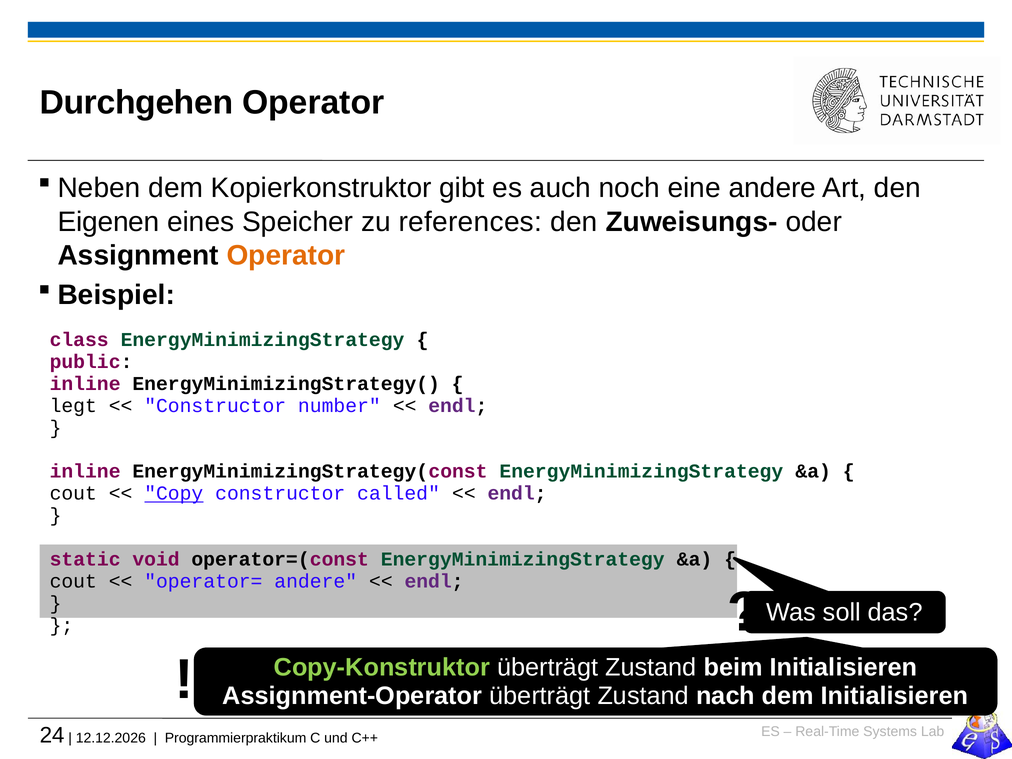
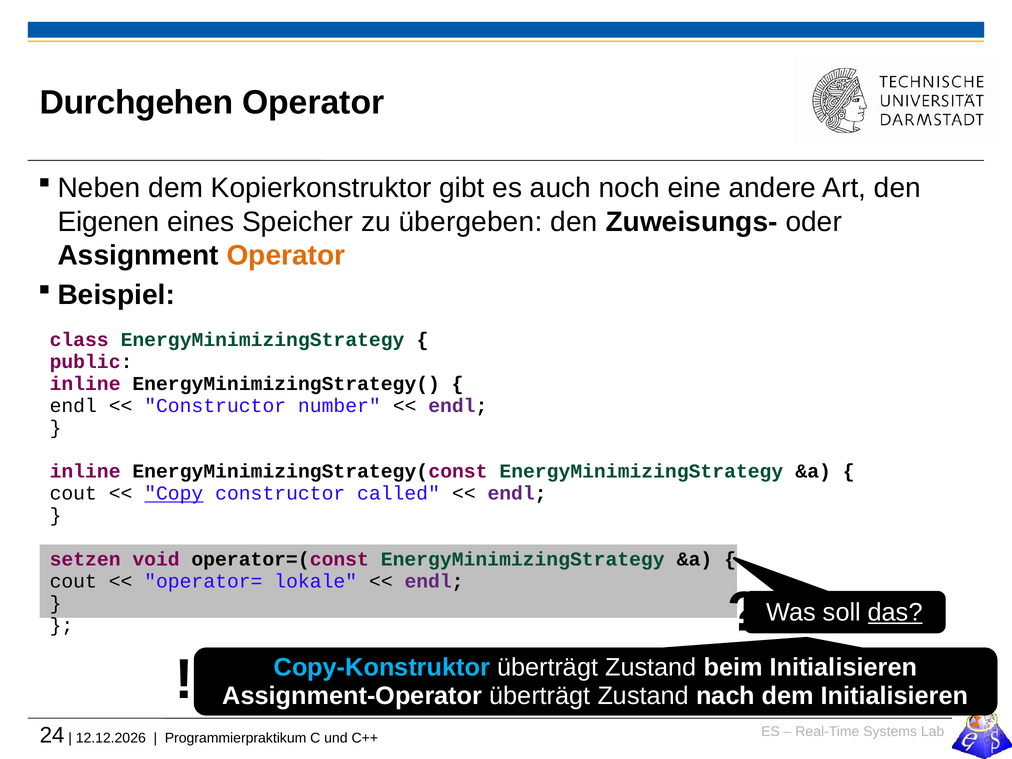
references: references -> übergeben
legt at (73, 406): legt -> endl
static: static -> setzen
operator= andere: andere -> lokale
das underline: none -> present
Copy-Konstruktor colour: light green -> light blue
